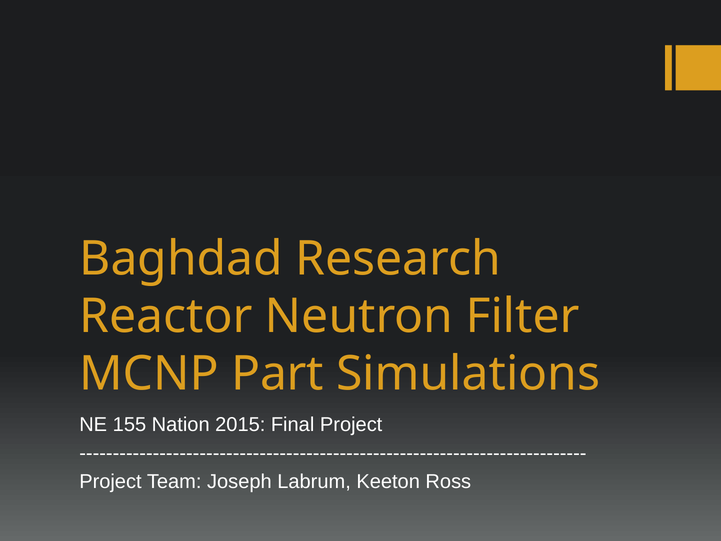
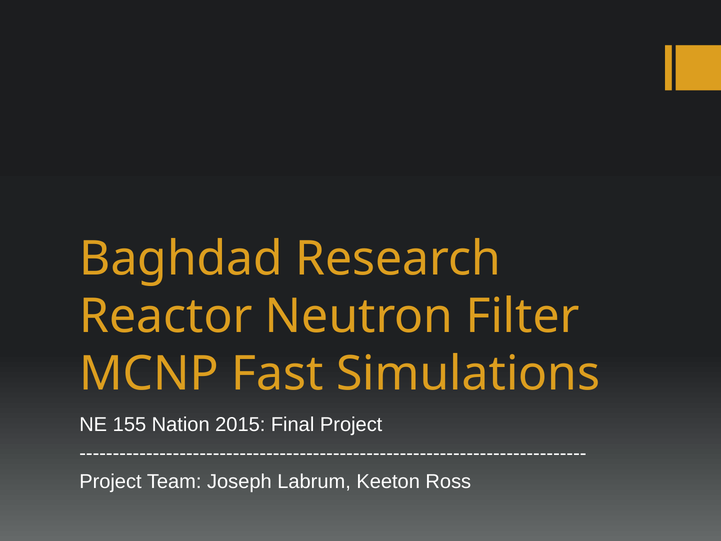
Part: Part -> Fast
